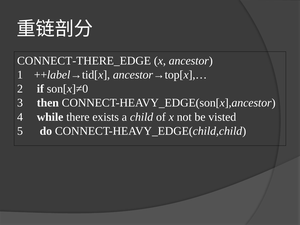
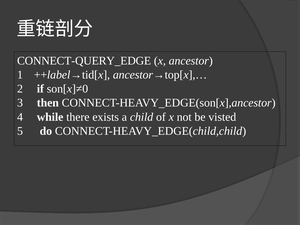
CONNECT-THERE_EDGE: CONNECT-THERE_EDGE -> CONNECT-QUERY_EDGE
